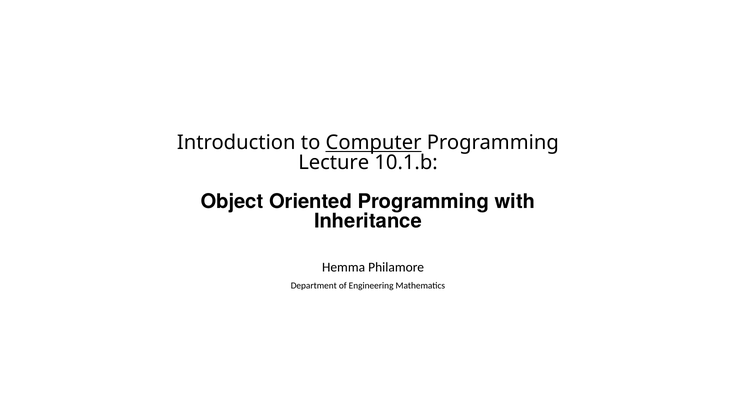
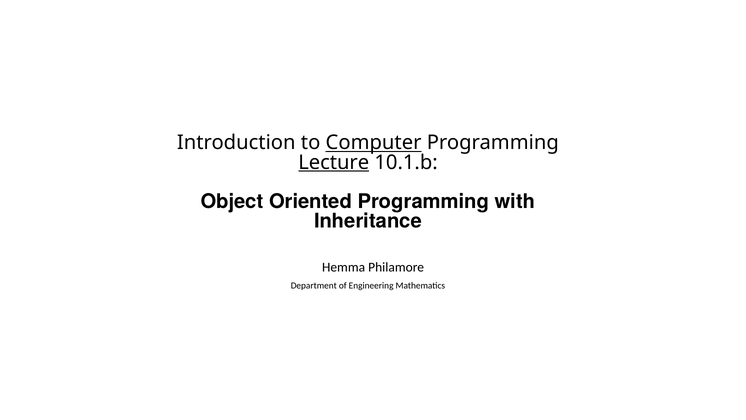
Lecture underline: none -> present
